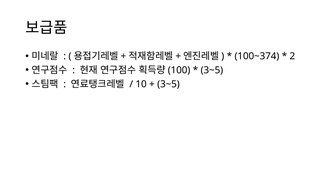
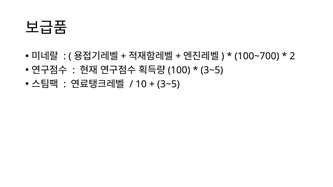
100~374: 100~374 -> 100~700
